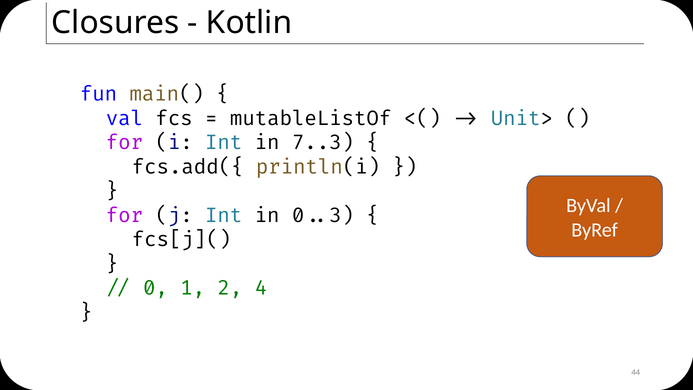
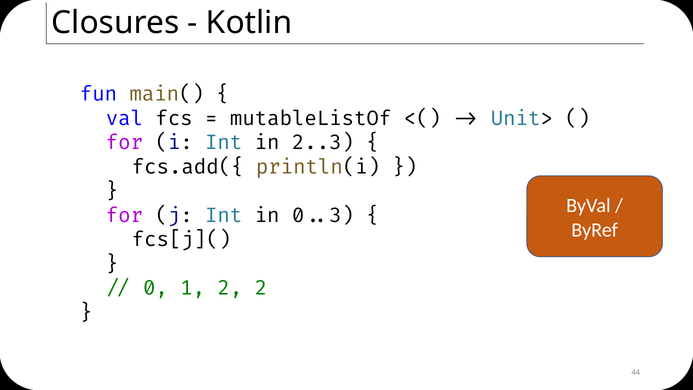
7..3: 7..3 -> 2..3
2 4: 4 -> 2
